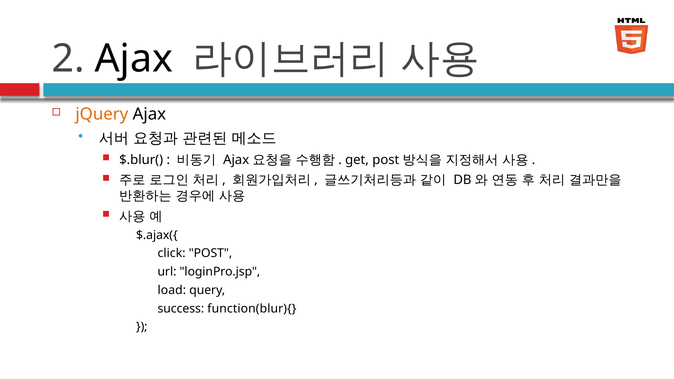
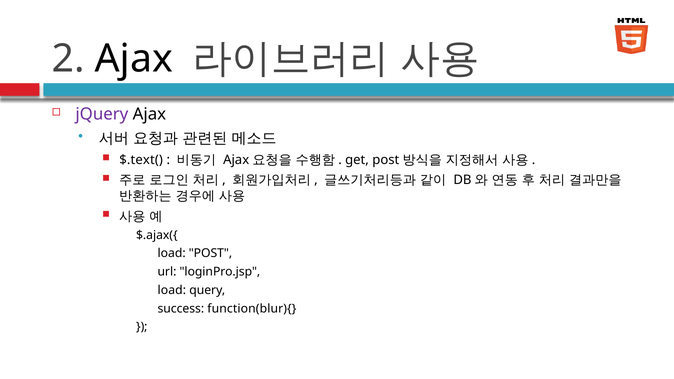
jQuery colour: orange -> purple
$.blur(: $.blur( -> $.text(
click at (172, 254): click -> load
